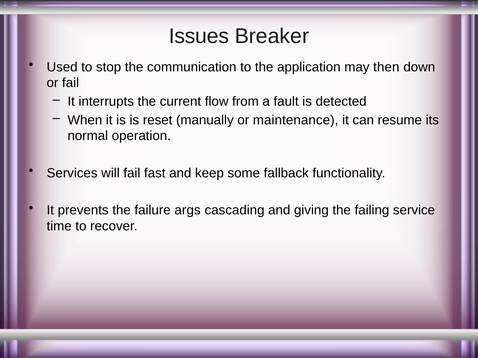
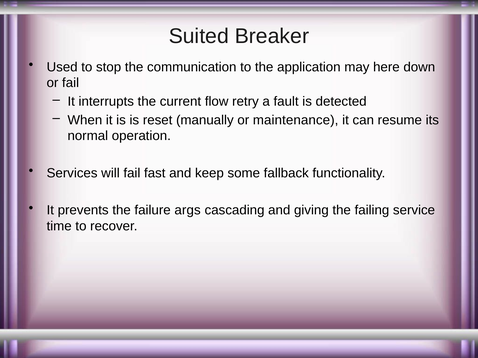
Issues: Issues -> Suited
then: then -> here
from: from -> retry
